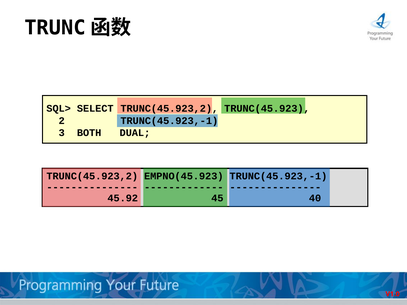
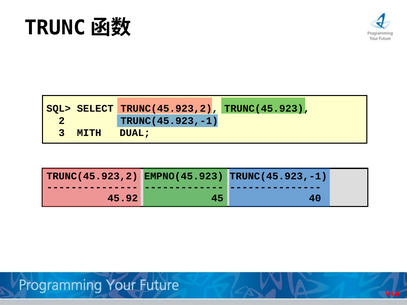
BOTH: BOTH -> MITH
